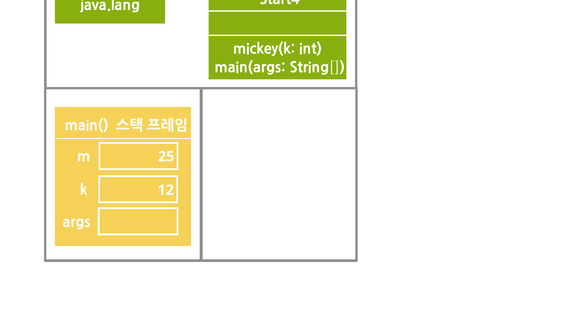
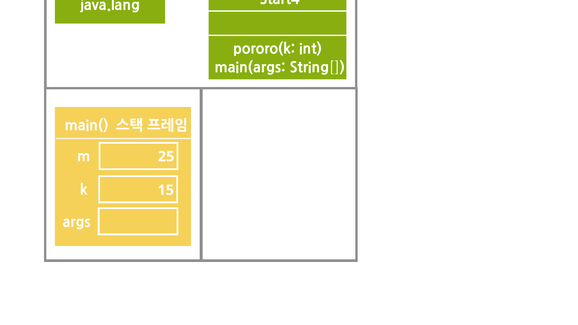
mickey(k: mickey(k -> pororo(k
12: 12 -> 15
